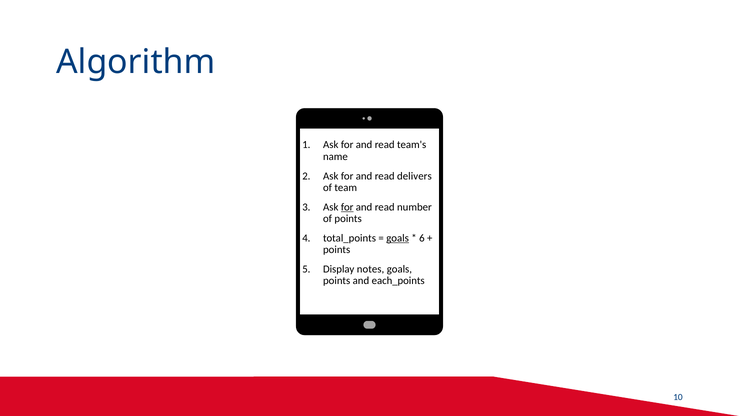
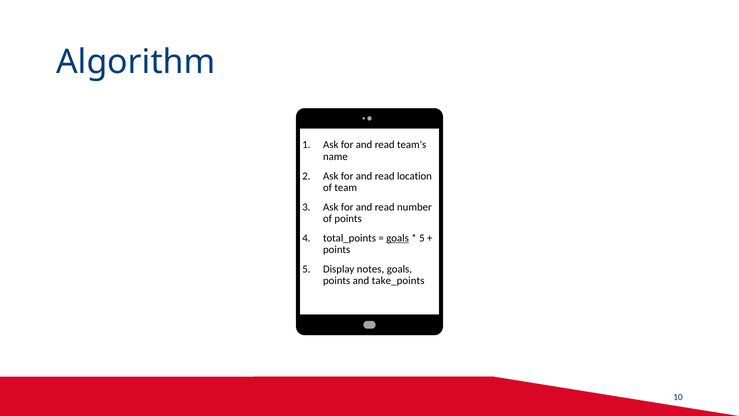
delivers: delivers -> location
for at (347, 207) underline: present -> none
6 at (422, 238): 6 -> 5
each_points: each_points -> take_points
